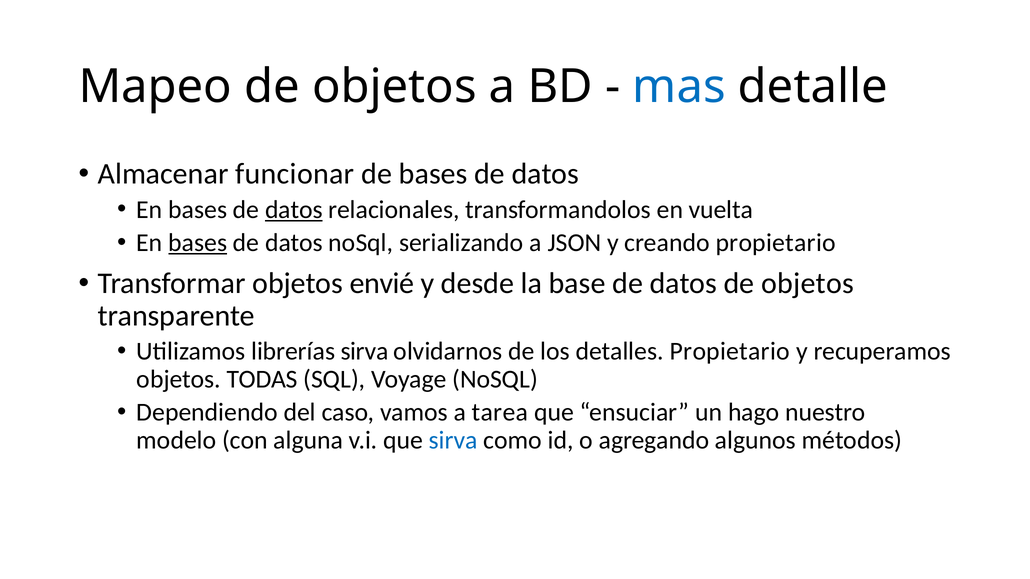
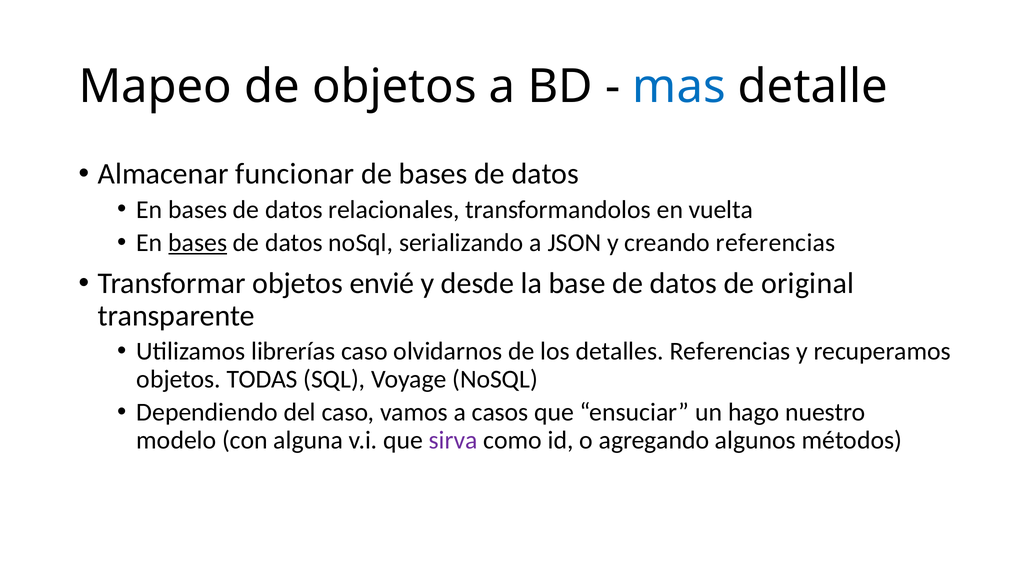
datos at (294, 210) underline: present -> none
creando propietario: propietario -> referencias
datos de objetos: objetos -> original
librerías sirva: sirva -> caso
detalles Propietario: Propietario -> Referencias
tarea: tarea -> casos
sirva at (453, 440) colour: blue -> purple
